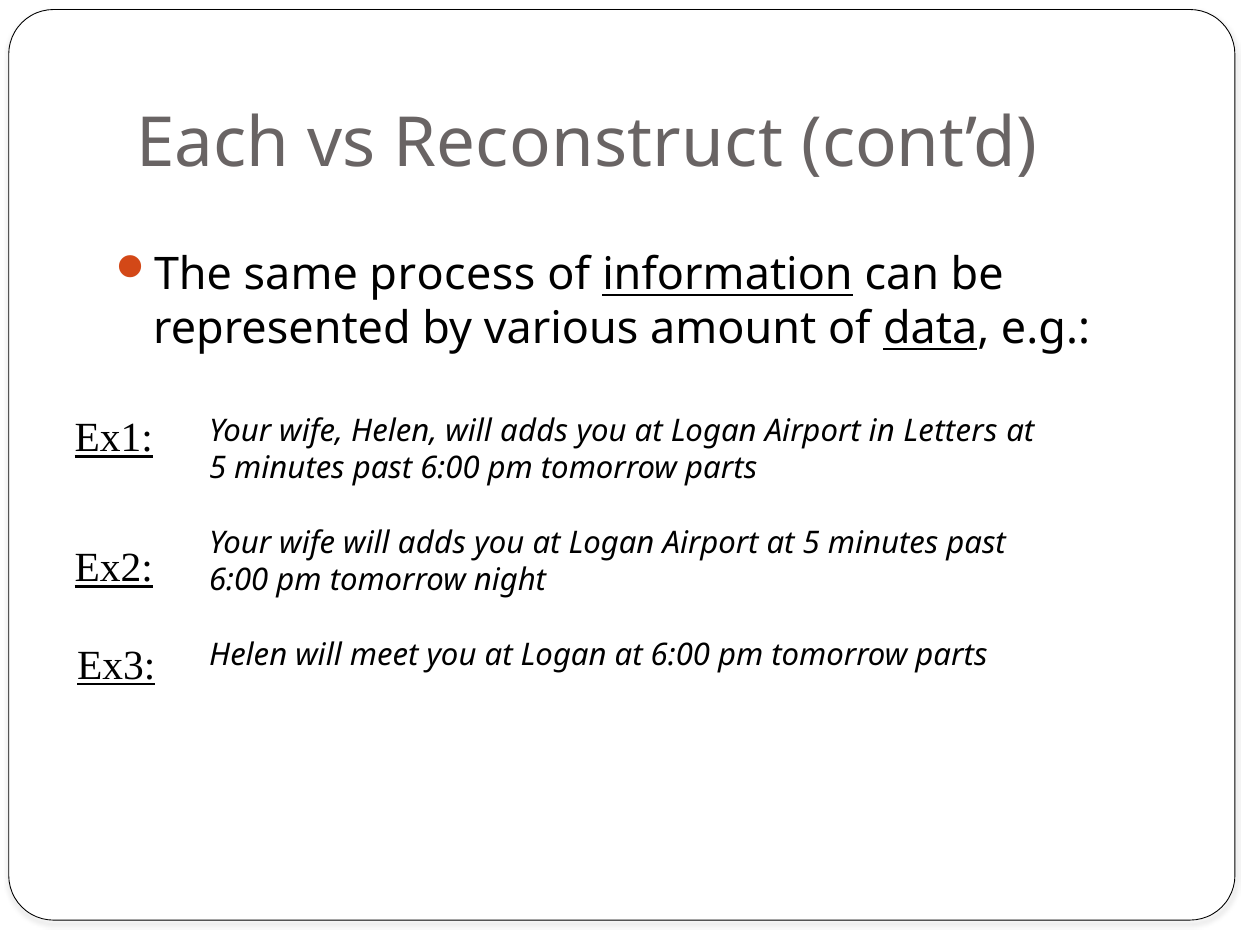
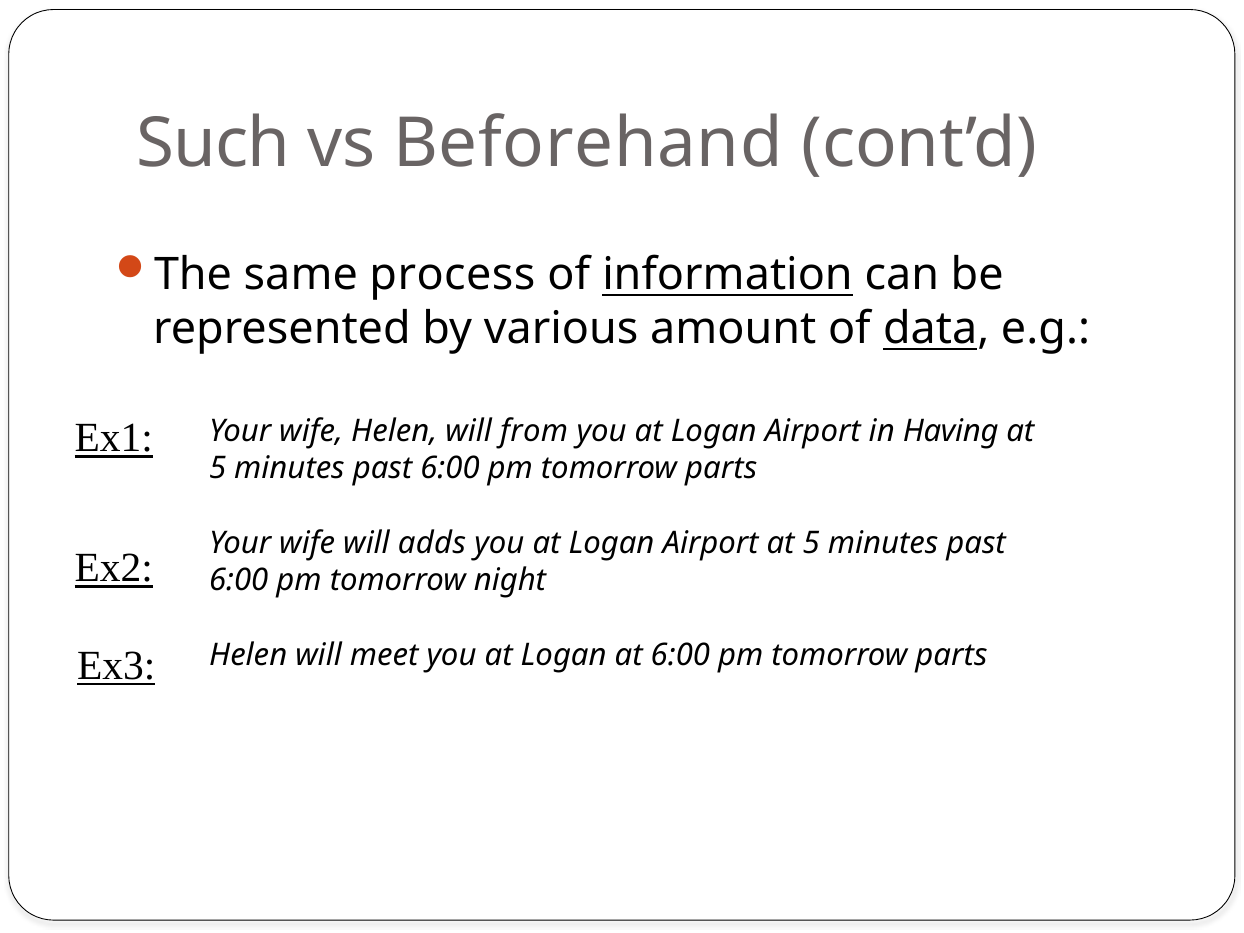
Each: Each -> Such
Reconstruct: Reconstruct -> Beforehand
Helen will adds: adds -> from
Letters: Letters -> Having
